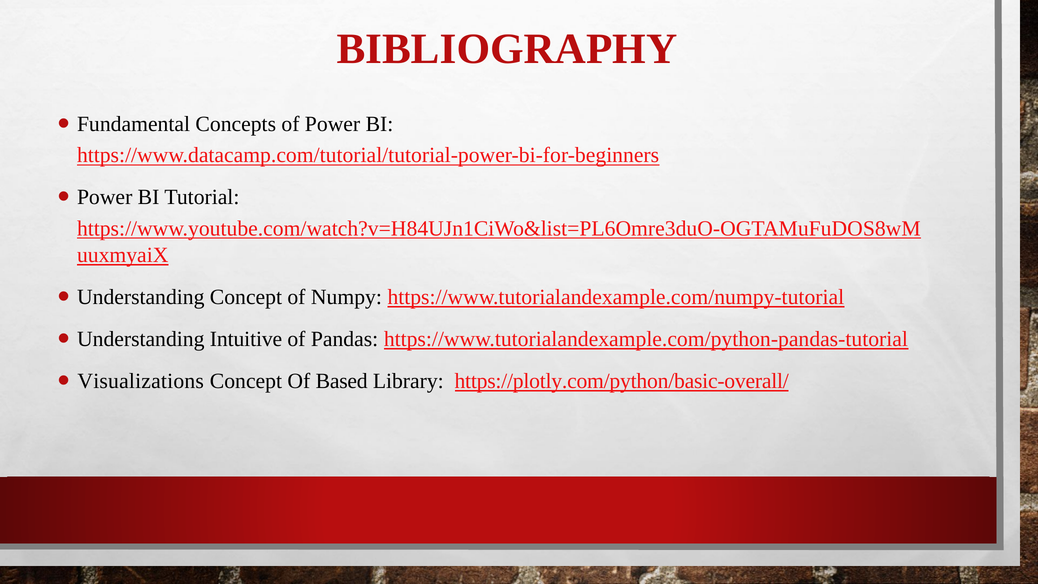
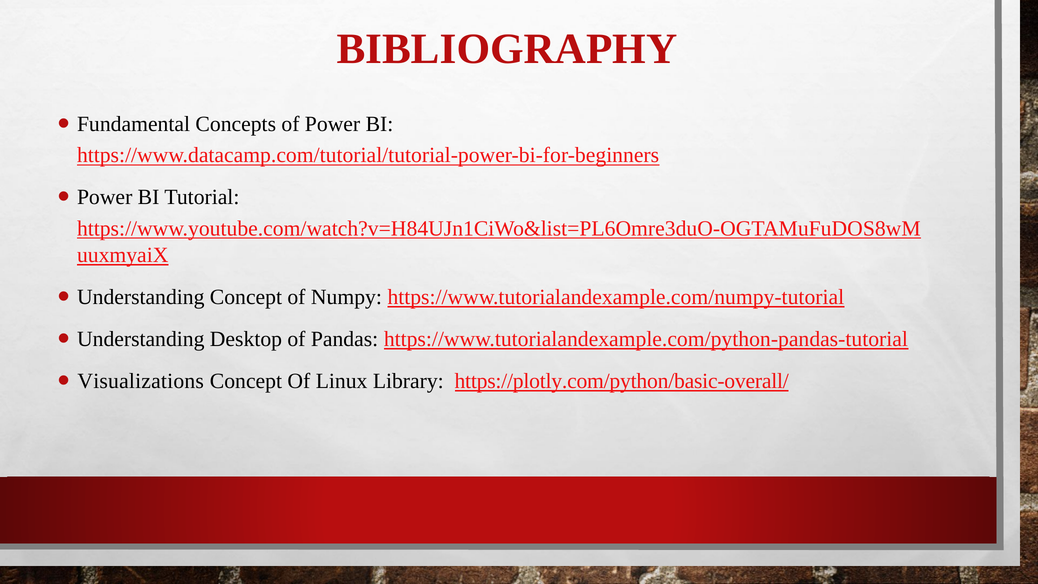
Intuitive: Intuitive -> Desktop
Based: Based -> Linux
